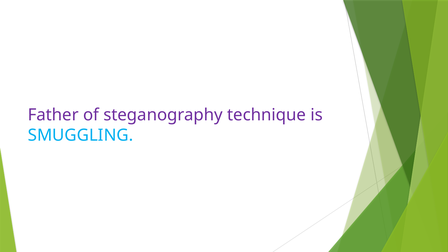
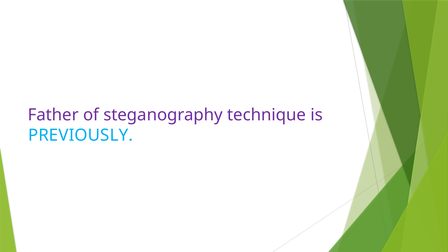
SMUGGLING: SMUGGLING -> PREVIOUSLY
